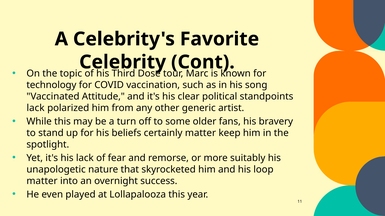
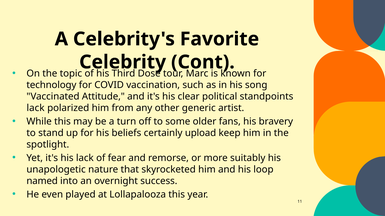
certainly matter: matter -> upload
matter at (42, 181): matter -> named
